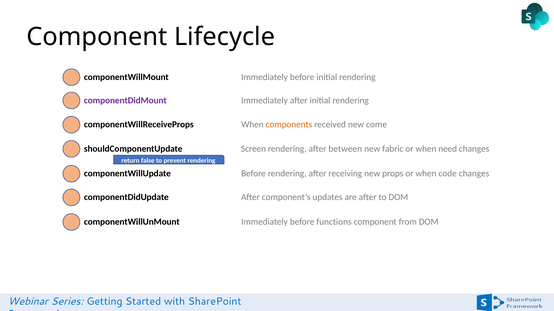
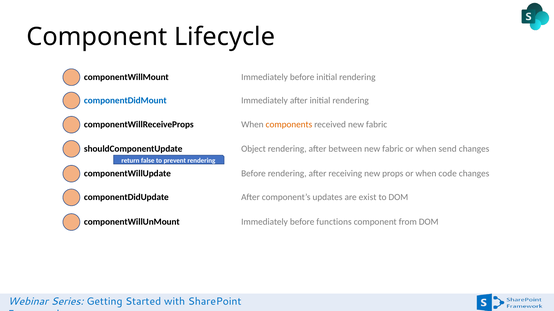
componentDidMount colour: purple -> blue
received new come: come -> fabric
Screen: Screen -> Object
need: need -> send
are after: after -> exist
